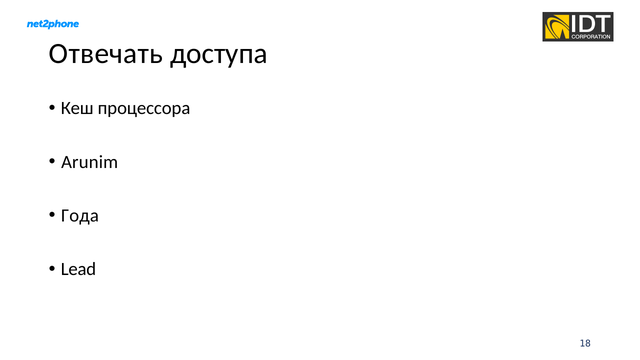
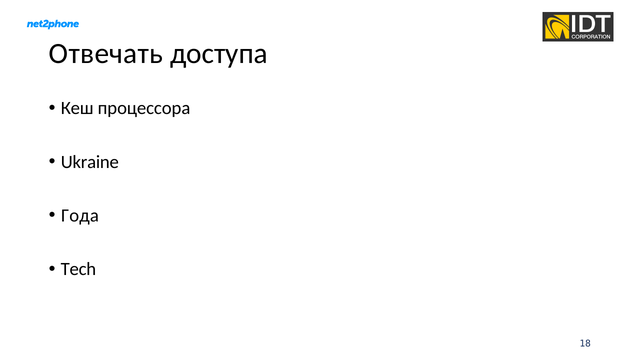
Arunim: Arunim -> Ukraine
Lead: Lead -> Tech
